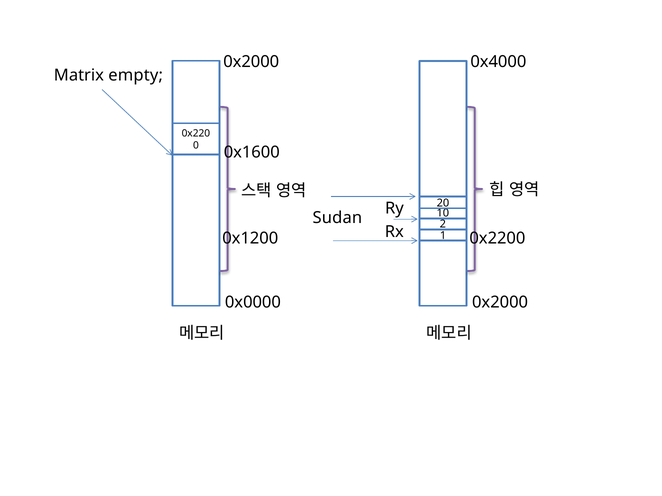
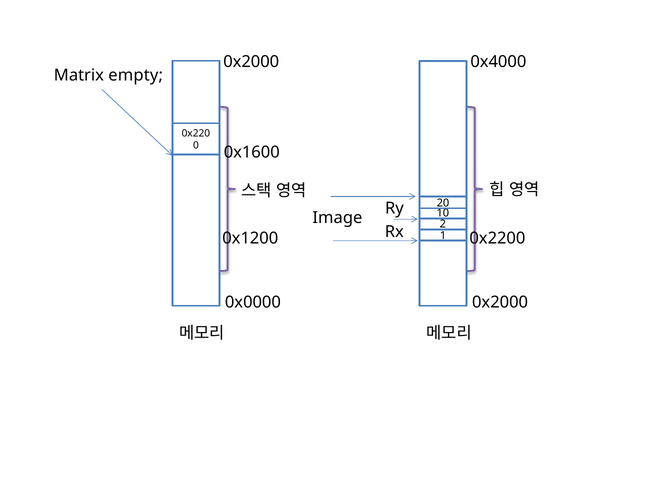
Sudan: Sudan -> Image
